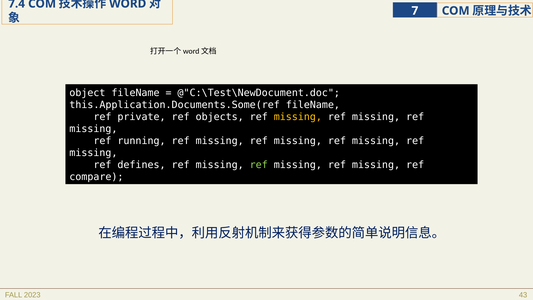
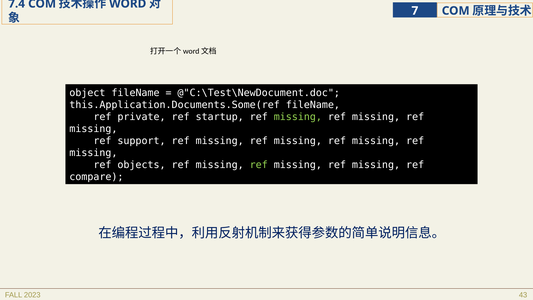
objects: objects -> startup
missing at (298, 117) colour: yellow -> light green
running: running -> support
defines: defines -> objects
